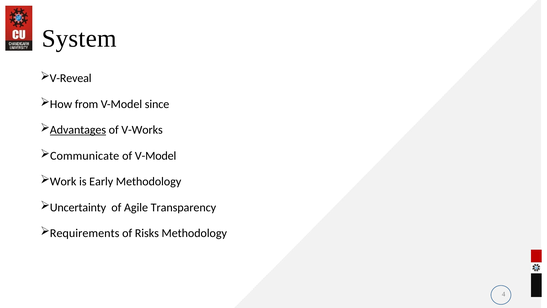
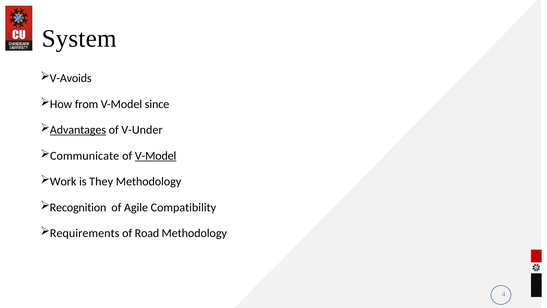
V-Reveal: V-Reveal -> V-Avoids
V-Works: V-Works -> V-Under
V-Model at (156, 156) underline: none -> present
Early: Early -> They
Uncertainty: Uncertainty -> Recognition
Transparency: Transparency -> Compatibility
Risks: Risks -> Road
